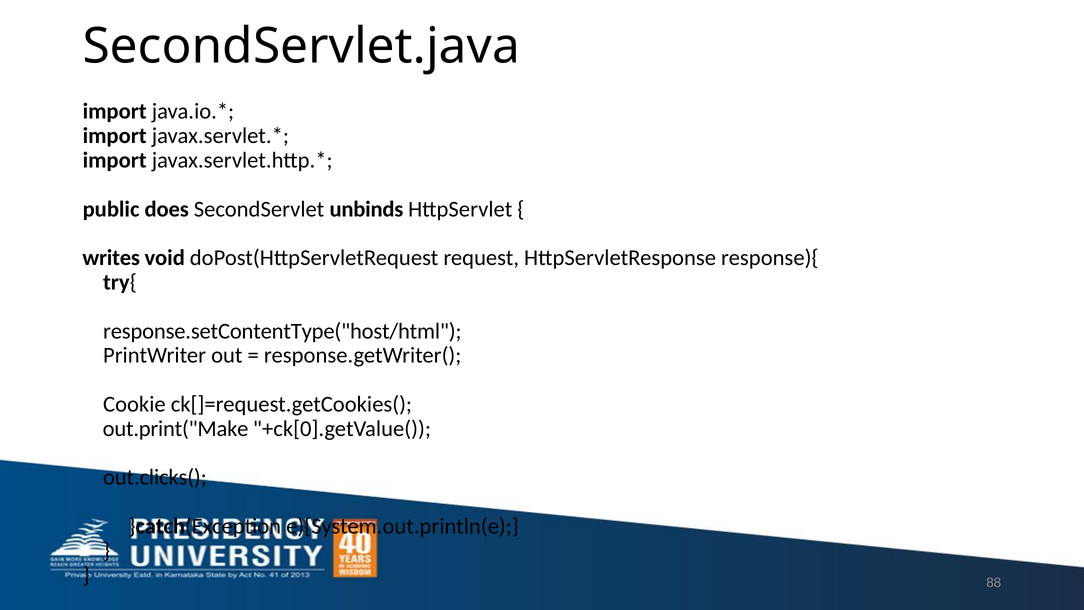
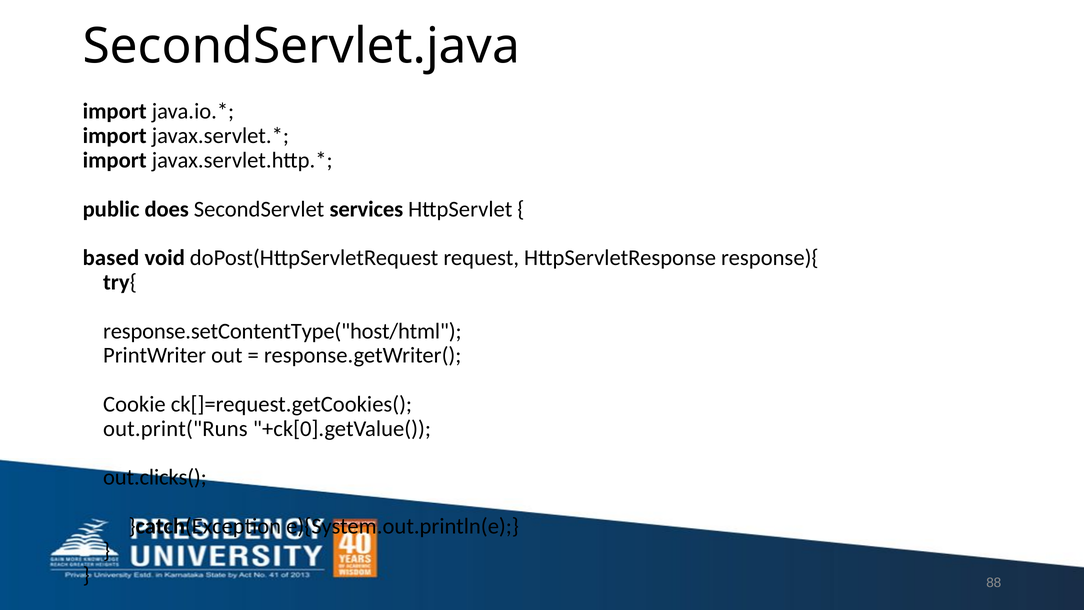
unbinds: unbinds -> services
writes: writes -> based
out.print("Make: out.print("Make -> out.print("Runs
